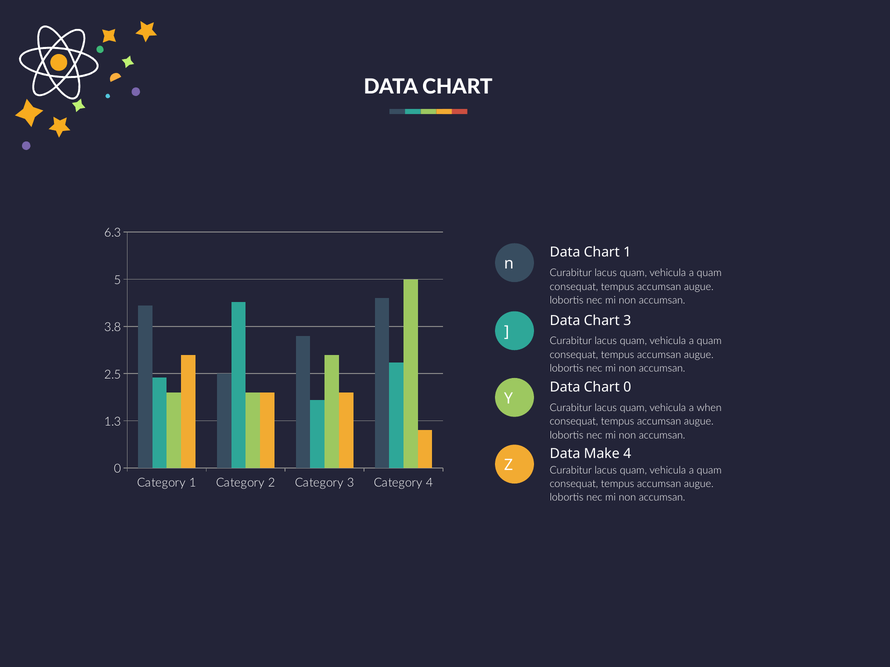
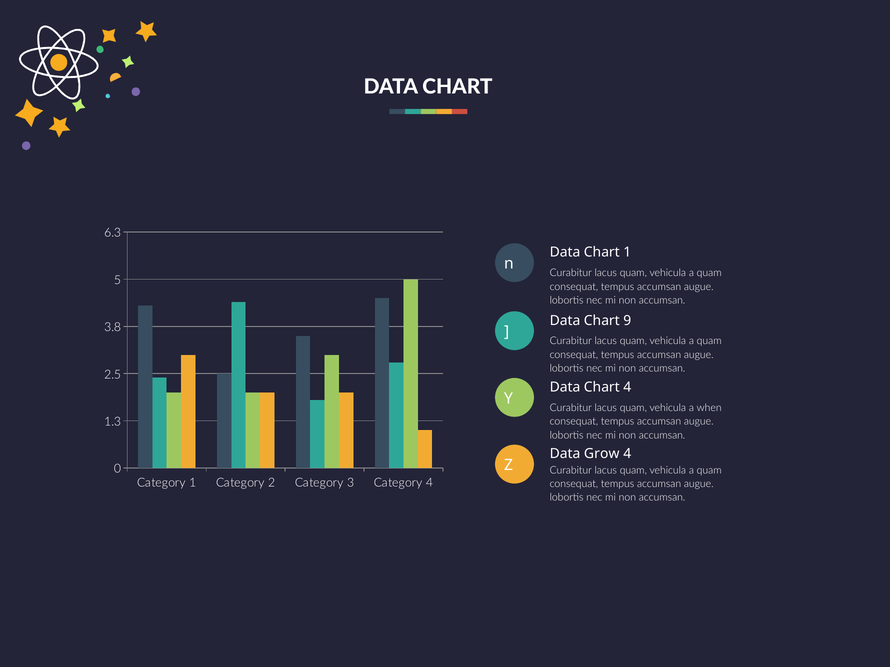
Chart 3: 3 -> 9
Chart 0: 0 -> 4
Make: Make -> Grow
